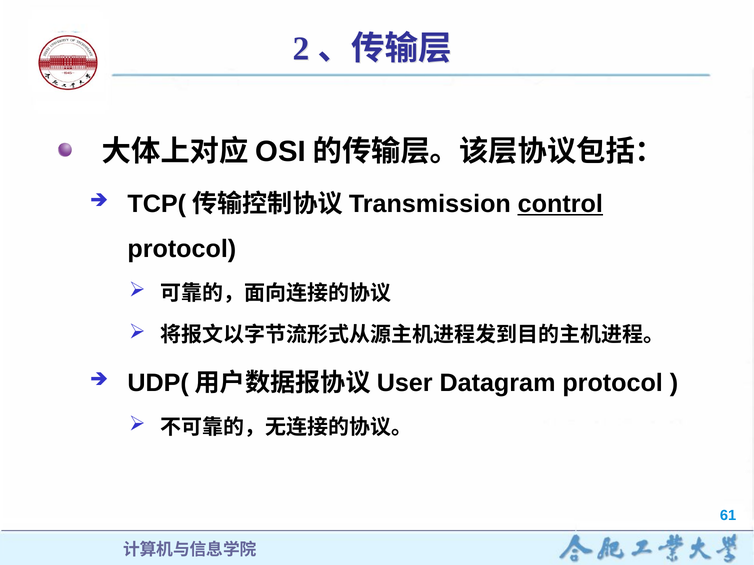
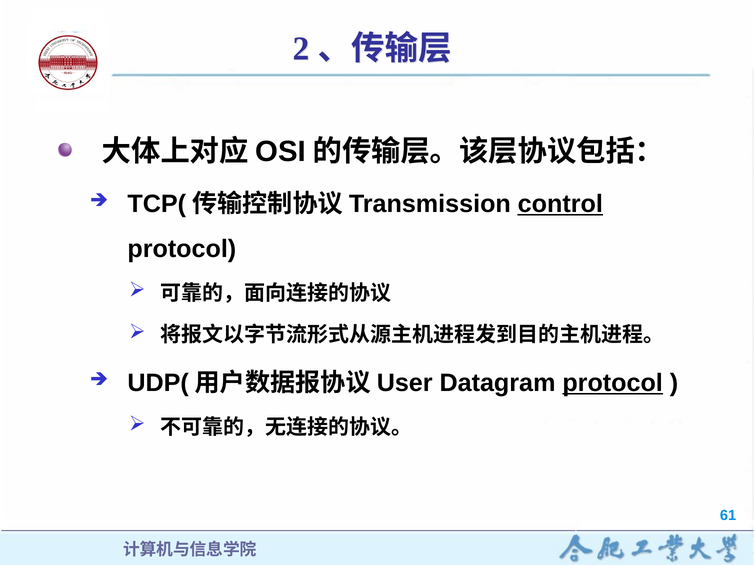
protocol at (613, 383) underline: none -> present
